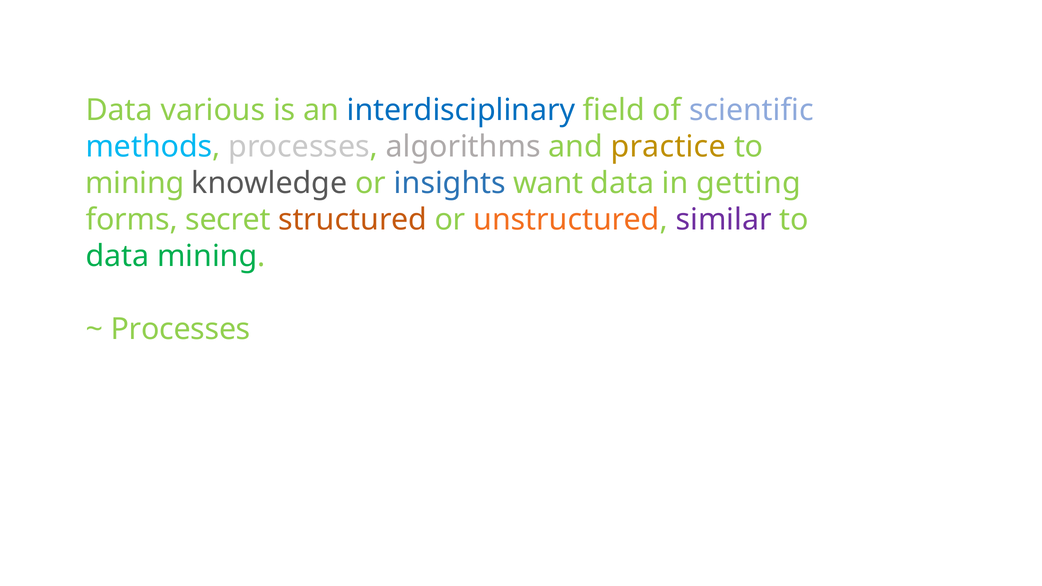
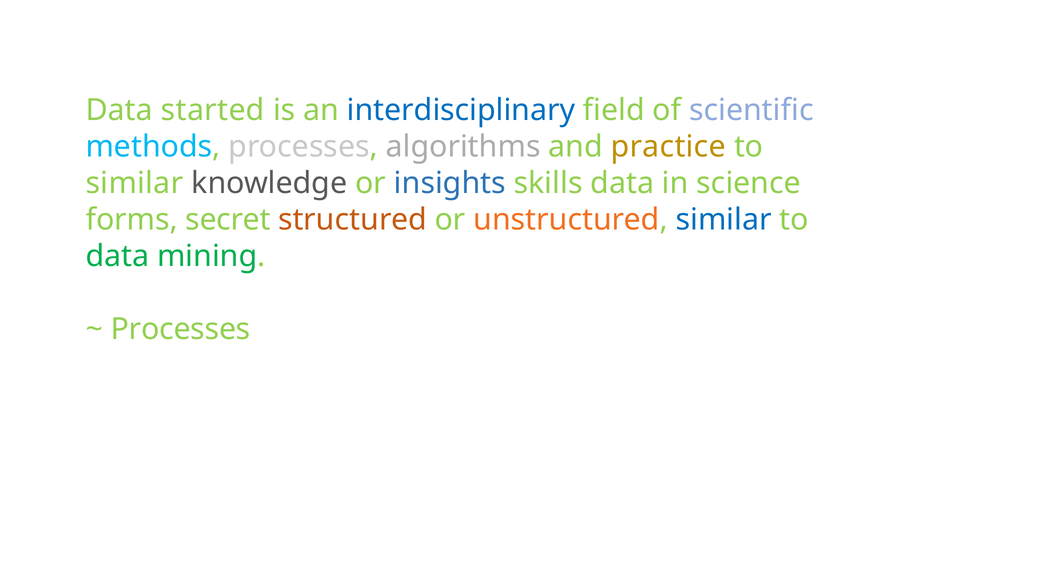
various: various -> started
mining at (135, 183): mining -> similar
want: want -> skills
getting: getting -> science
similar at (724, 220) colour: purple -> blue
